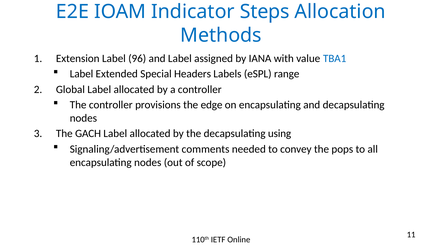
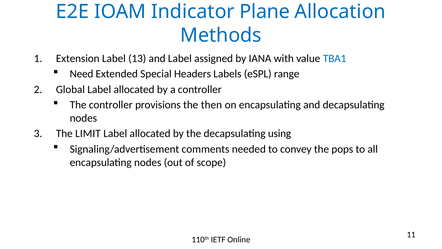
Steps: Steps -> Plane
96: 96 -> 13
Label at (82, 74): Label -> Need
edge: edge -> then
GACH: GACH -> LIMIT
